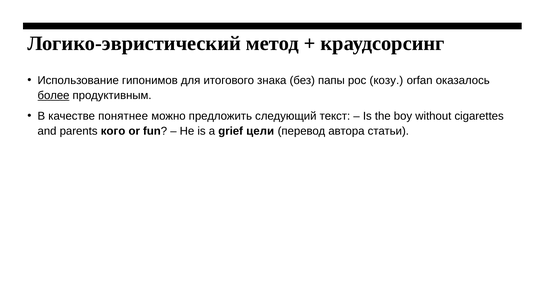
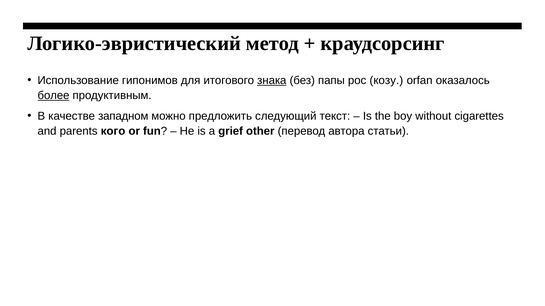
знака underline: none -> present
понятнее: понятнее -> западном
цели: цели -> other
